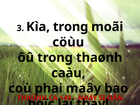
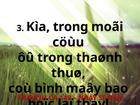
caàu: caàu -> thuø
phai: phai -> bình
